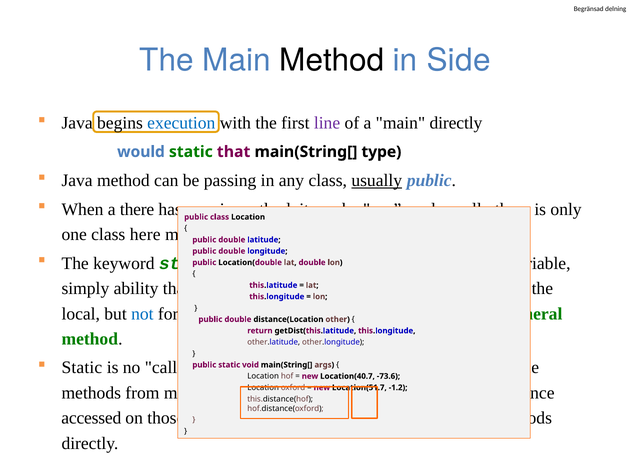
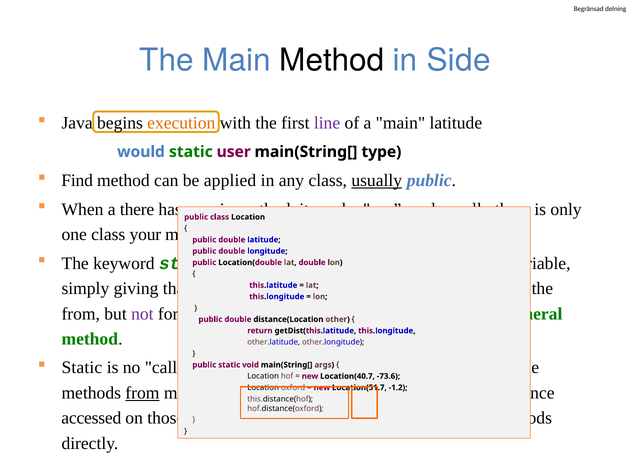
execution colour: blue -> orange
main directly: directly -> latitude
static that: that -> user
Java at (77, 181): Java -> Find
be passing: passing -> applied
here: here -> your
ability: ability -> giving
local at (81, 314): local -> from
not colour: blue -> purple
from at (142, 393) underline: none -> present
